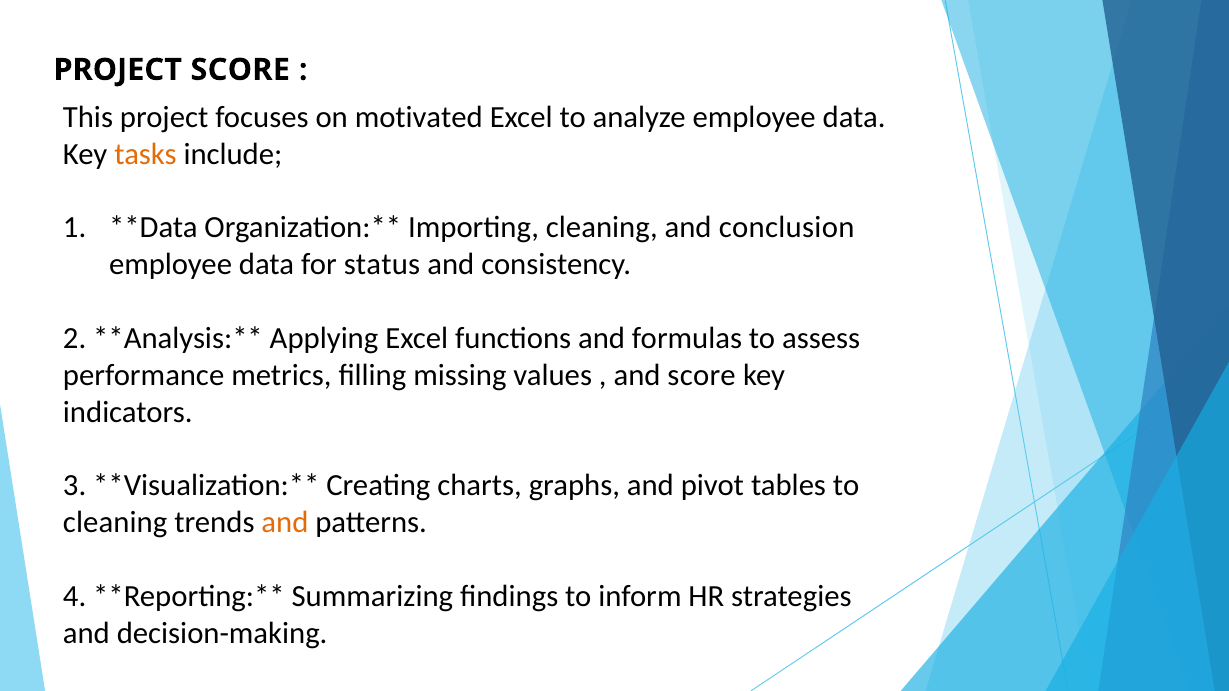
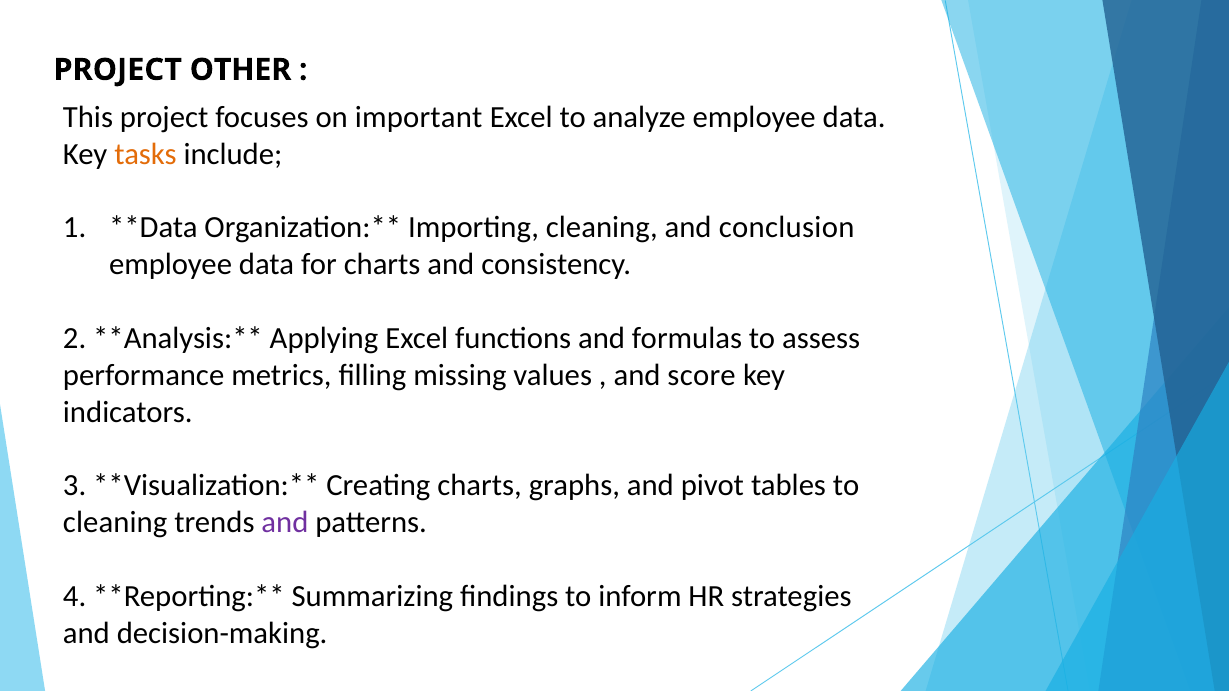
PROJECT SCORE: SCORE -> OTHER
motivated: motivated -> important
for status: status -> charts
and at (285, 523) colour: orange -> purple
